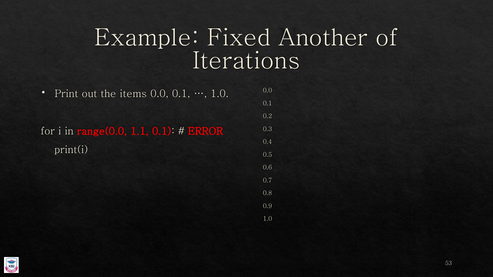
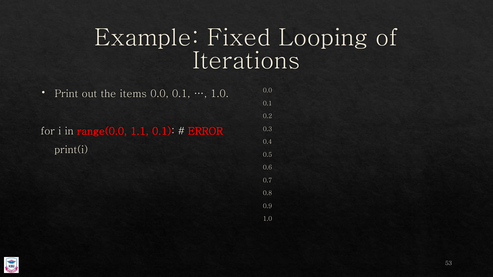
Another: Another -> Looping
